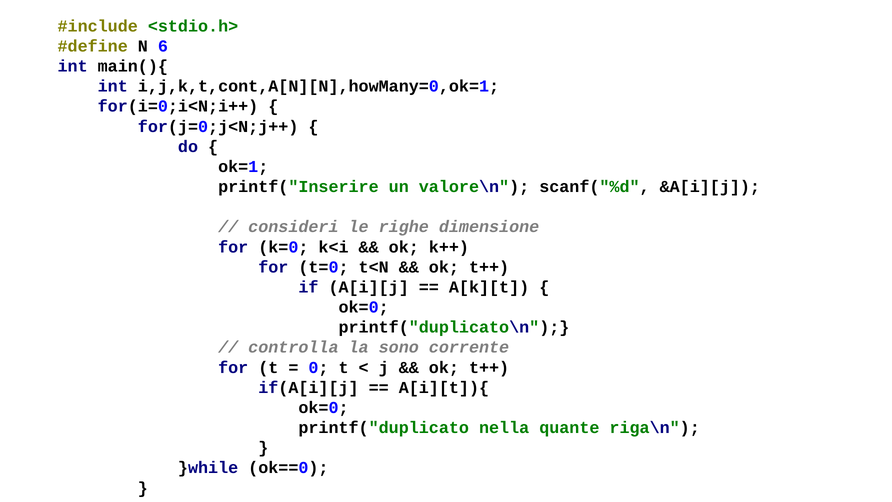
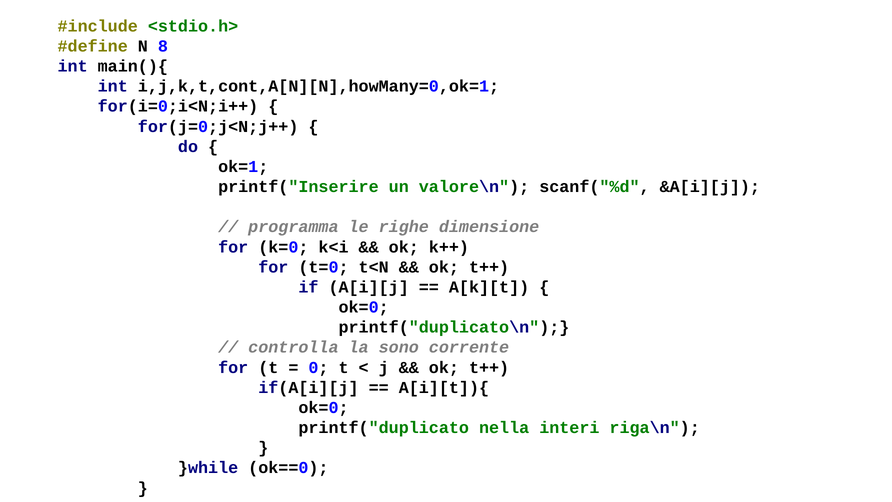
6: 6 -> 8
consideri: consideri -> programma
quante: quante -> interi
